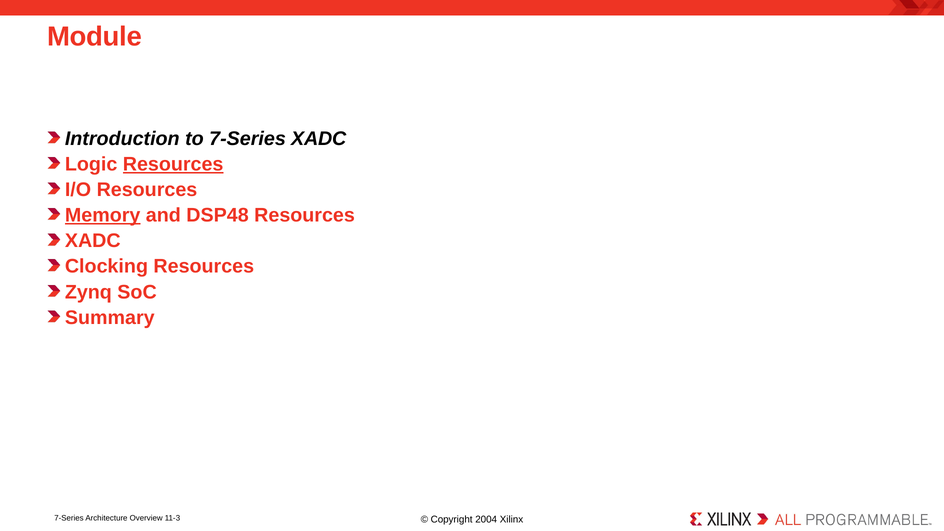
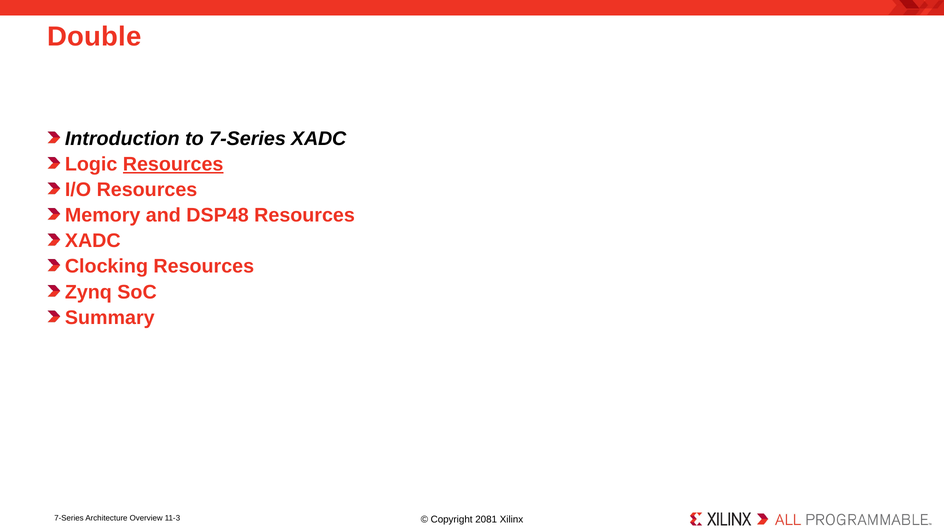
Module: Module -> Double
Memory underline: present -> none
2004: 2004 -> 2081
